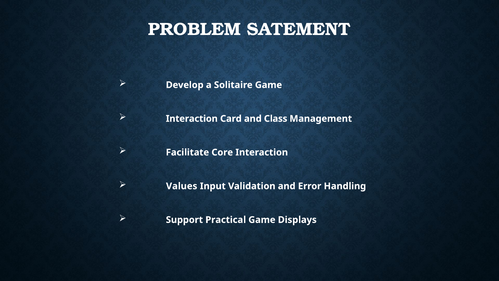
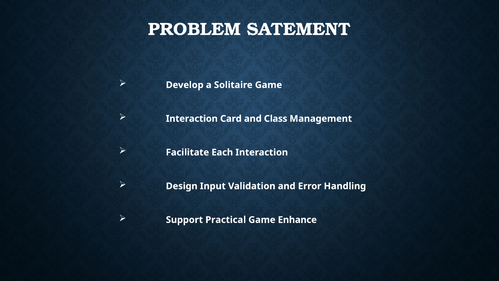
Core: Core -> Each
Values: Values -> Design
Displays: Displays -> Enhance
